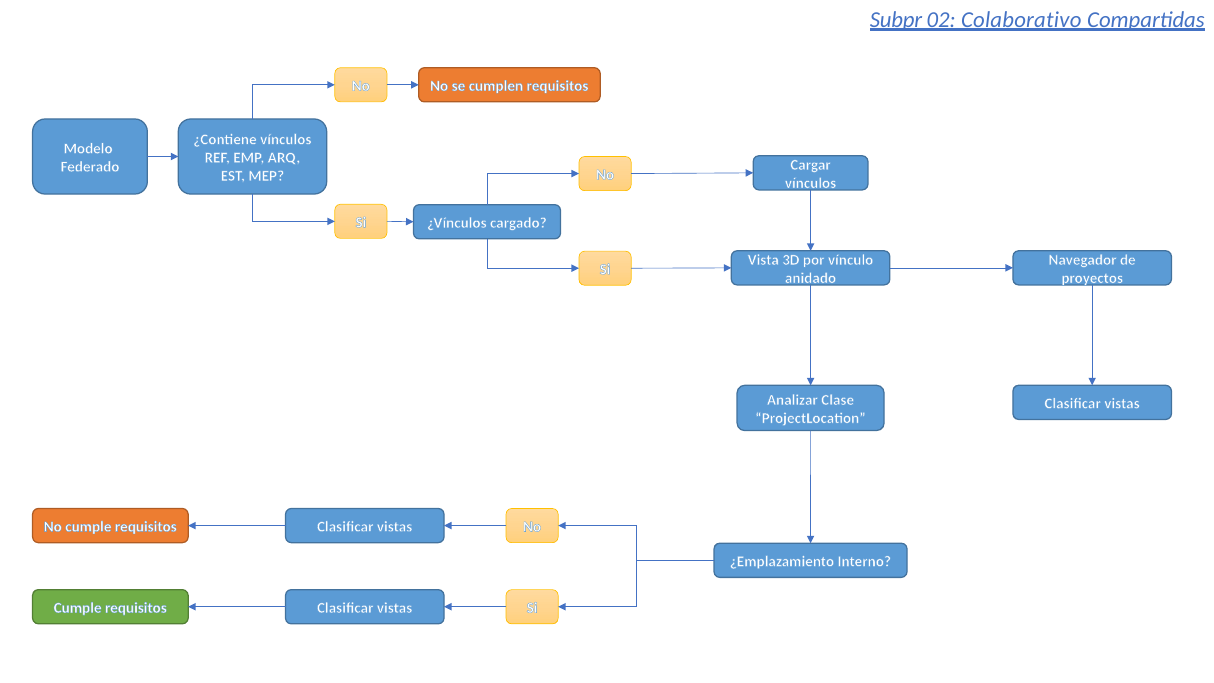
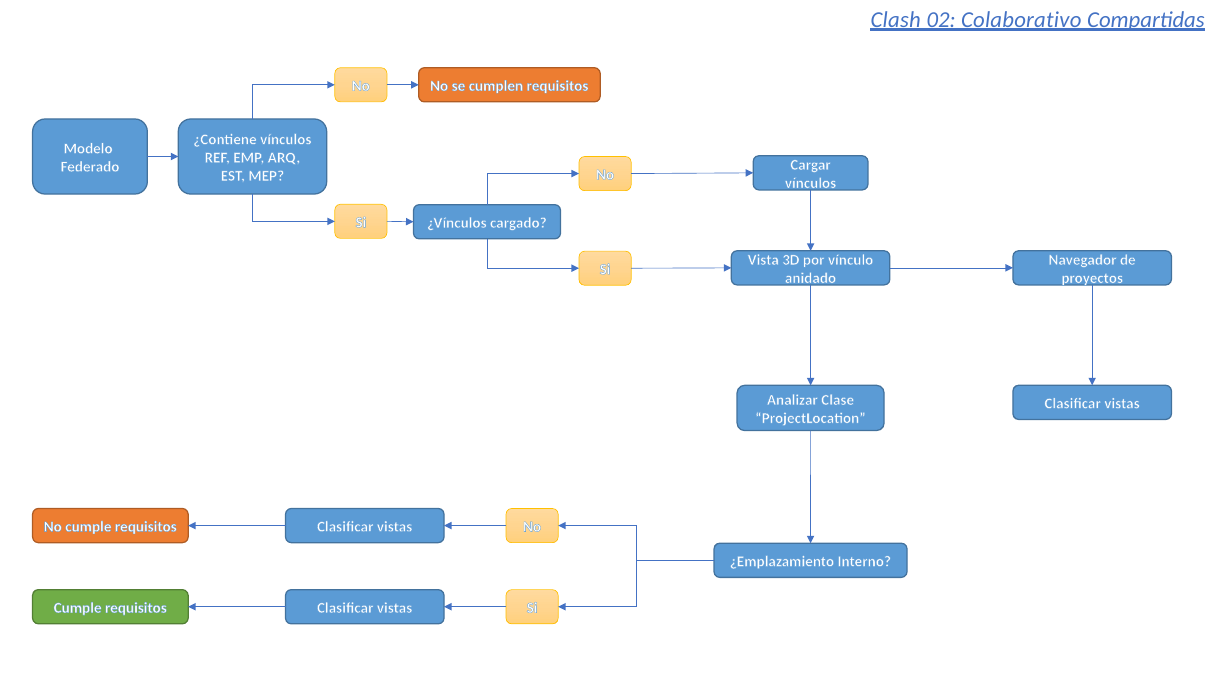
Subpr: Subpr -> Clash
